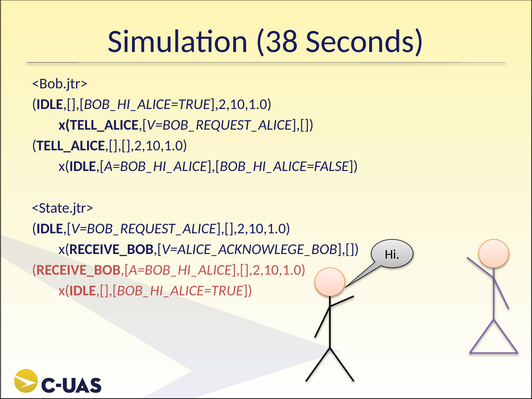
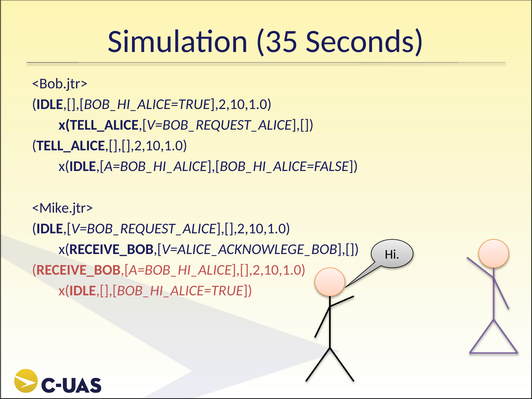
38: 38 -> 35
<State.jtr>: <State.jtr> -> <Mike.jtr>
